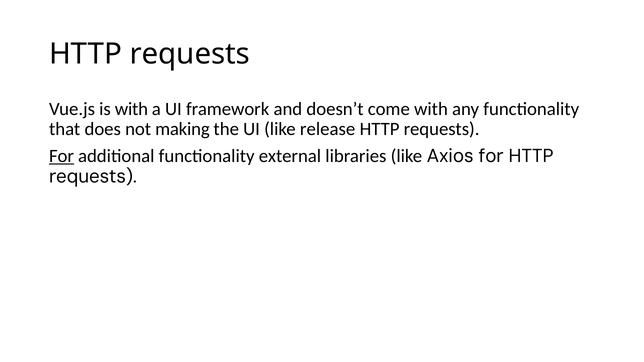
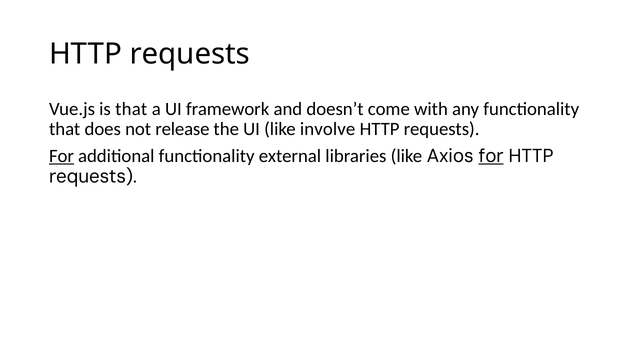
is with: with -> that
making: making -> release
release: release -> involve
for at (491, 156) underline: none -> present
